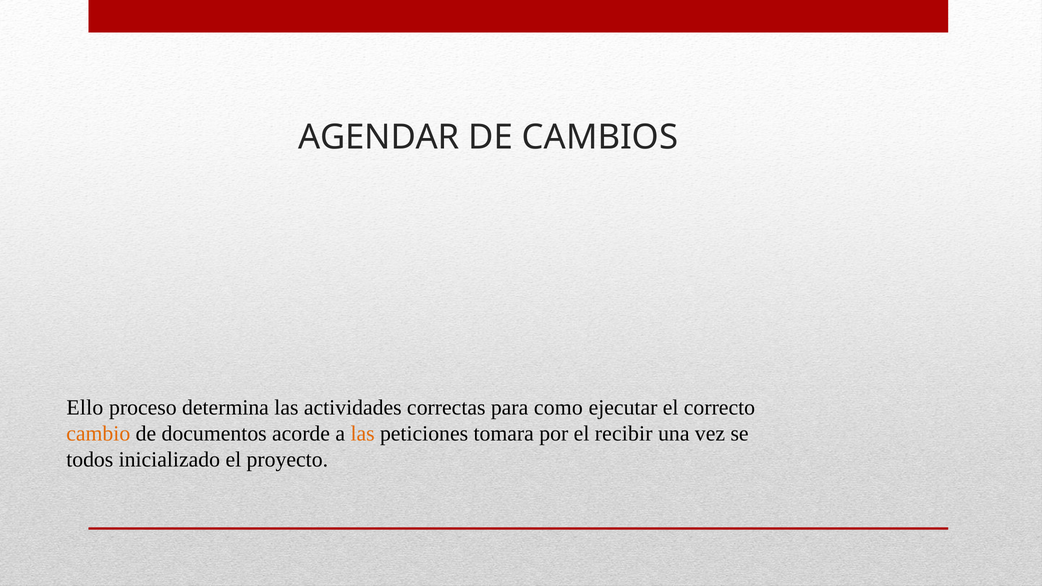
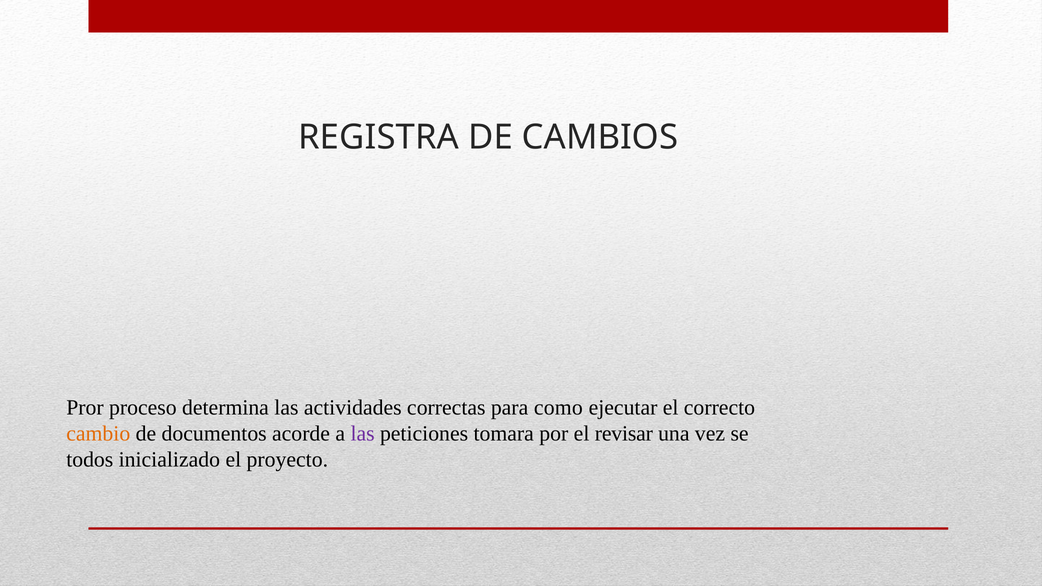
AGENDAR: AGENDAR -> REGISTRA
Ello: Ello -> Pror
las at (363, 434) colour: orange -> purple
recibir: recibir -> revisar
